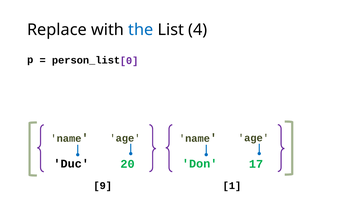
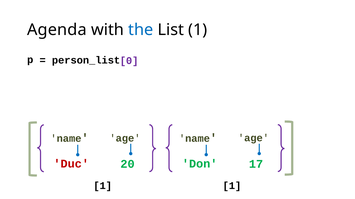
Replace: Replace -> Agenda
List 4: 4 -> 1
Duc colour: black -> red
9 at (103, 186): 9 -> 1
